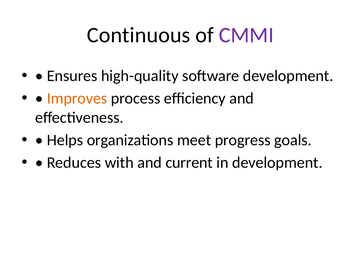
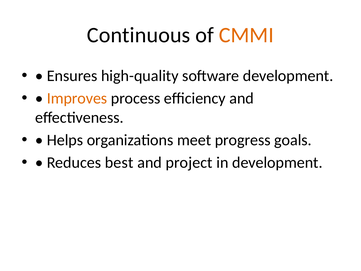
CMMI colour: purple -> orange
with: with -> best
current: current -> project
